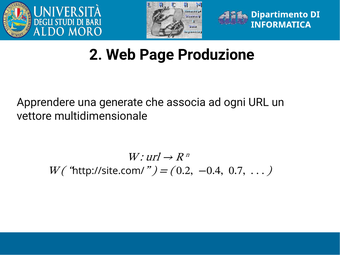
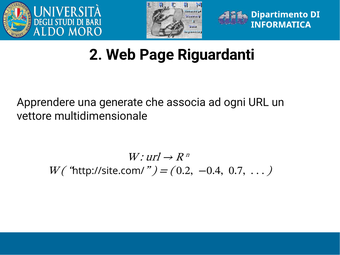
Produzione: Produzione -> Riguardanti
